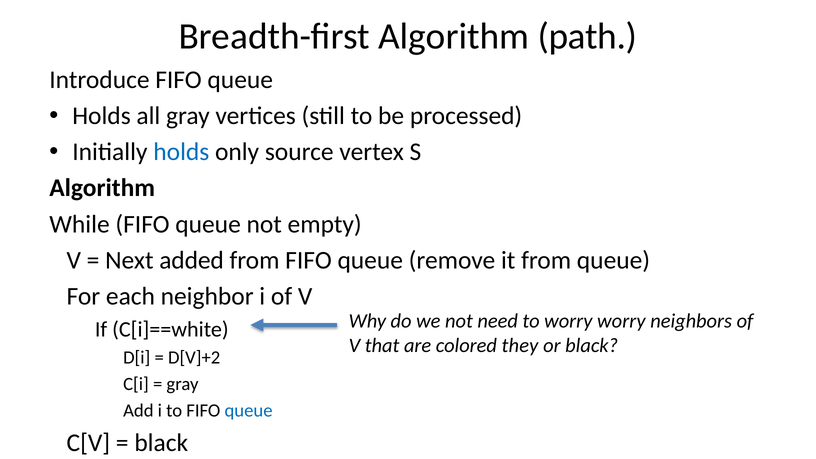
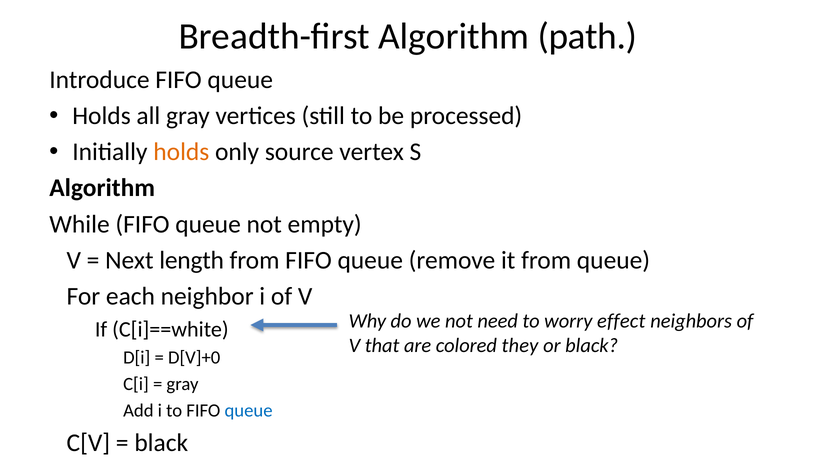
holds at (181, 152) colour: blue -> orange
added: added -> length
worry worry: worry -> effect
D[V]+2: D[V]+2 -> D[V]+0
